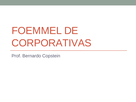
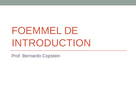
CORPORATIVAS: CORPORATIVAS -> INTRODUCTION
